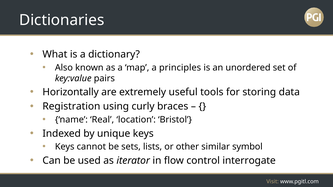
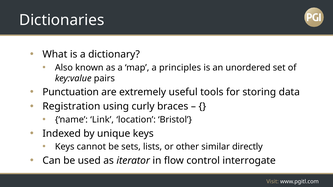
Horizontally: Horizontally -> Punctuation
Real: Real -> Link
symbol: symbol -> directly
